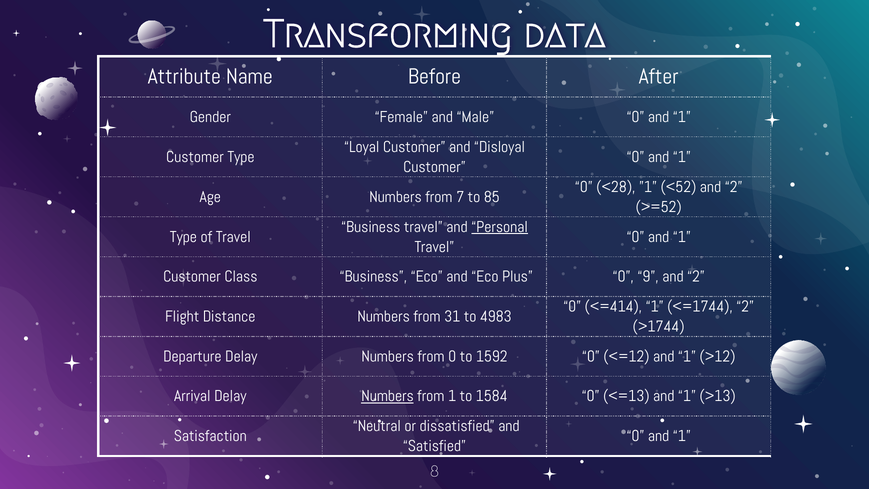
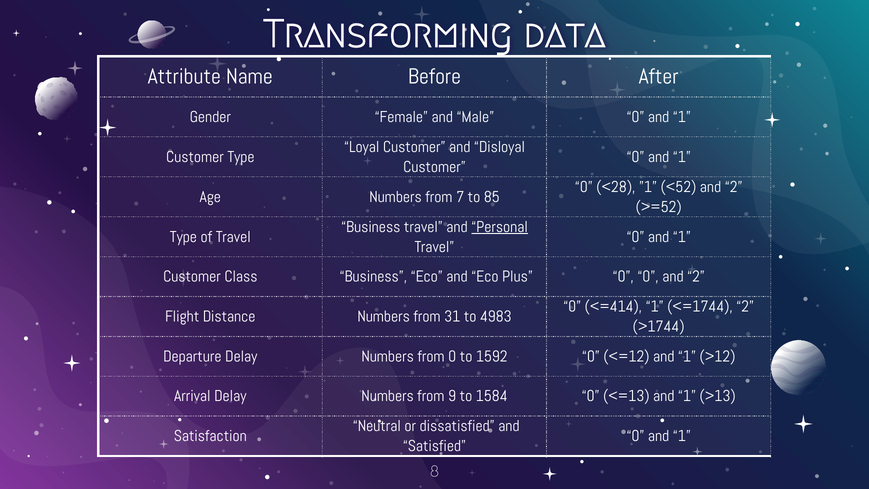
0 9: 9 -> 0
Numbers at (387, 396) underline: present -> none
from 1: 1 -> 9
